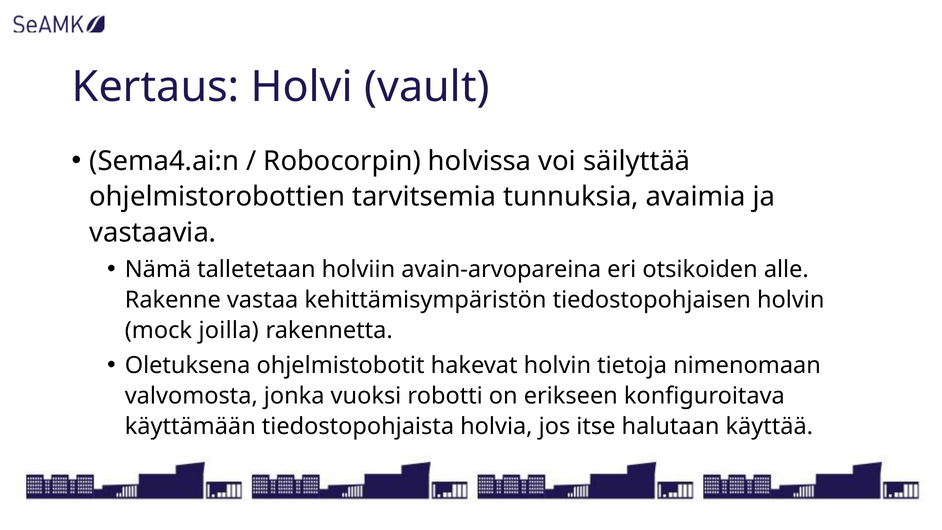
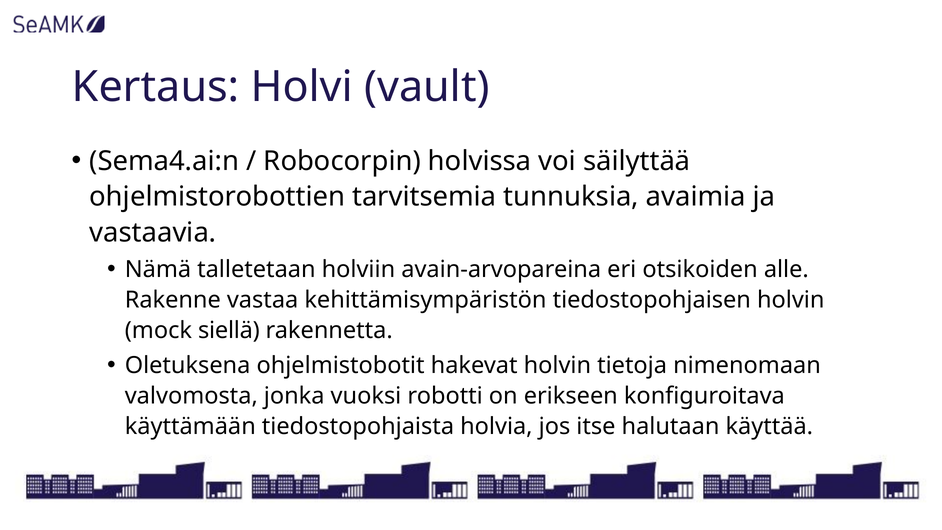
joilla: joilla -> siellä
